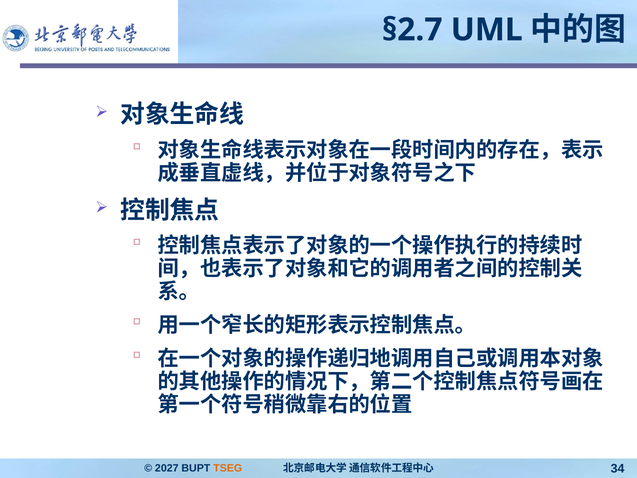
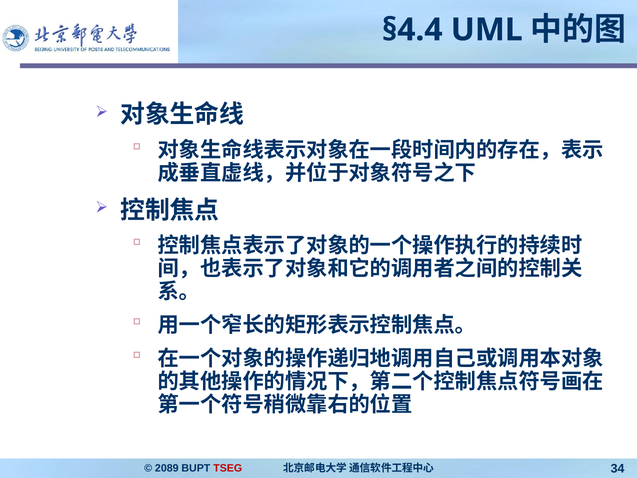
§2.7: §2.7 -> §4.4
2027: 2027 -> 2089
TSEG colour: orange -> red
